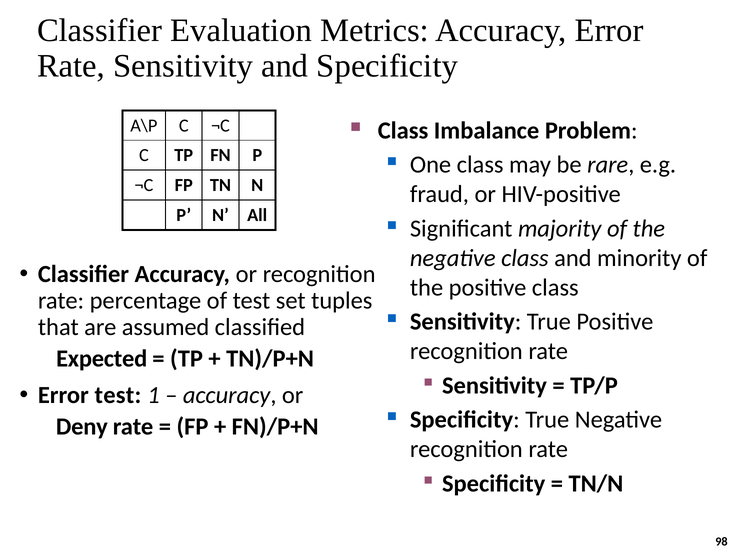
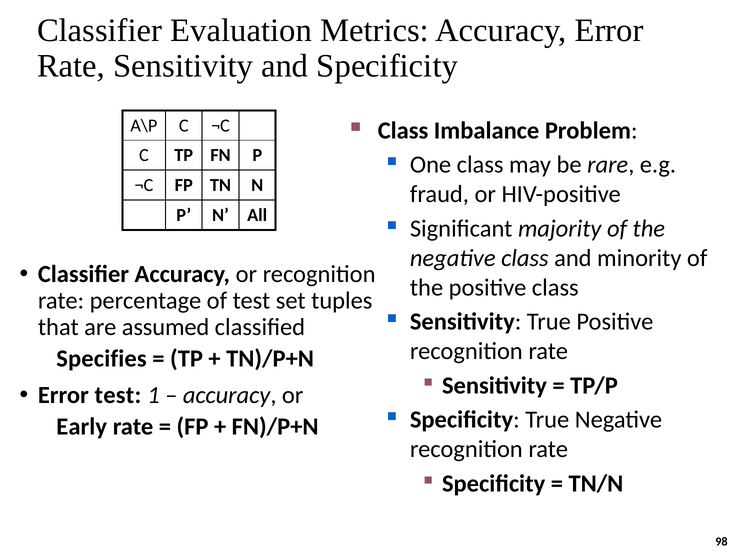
Expected: Expected -> Specifies
Deny: Deny -> Early
